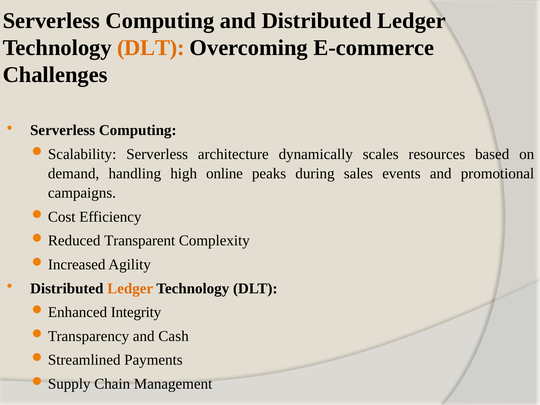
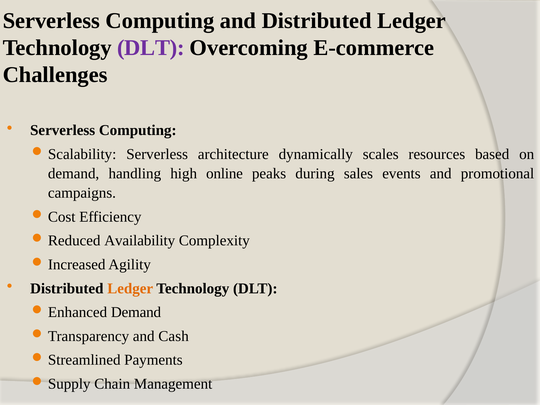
DLT at (151, 48) colour: orange -> purple
Transparent: Transparent -> Availability
Integrity at (136, 312): Integrity -> Demand
